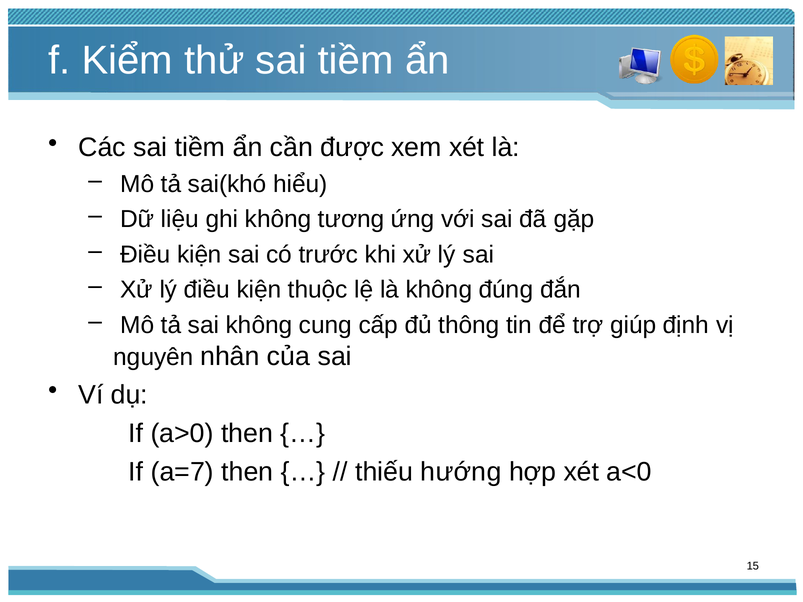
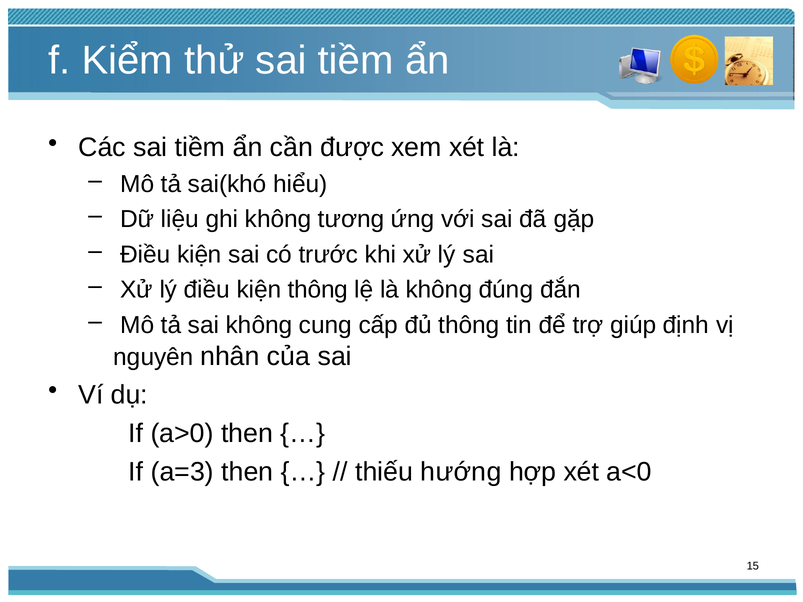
kiện thuộc: thuộc -> thông
a=7: a=7 -> a=3
